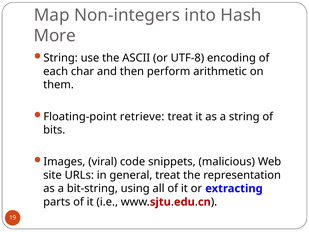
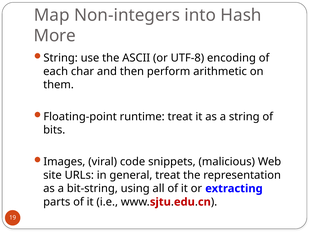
retrieve: retrieve -> runtime
